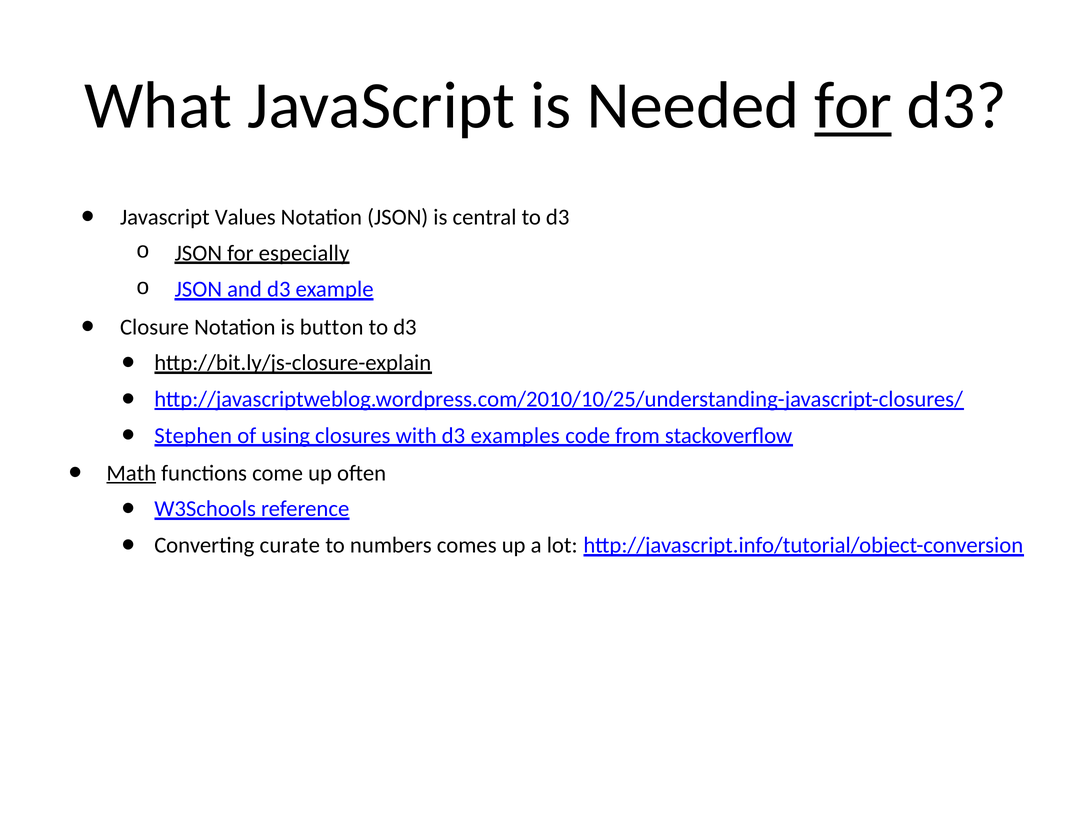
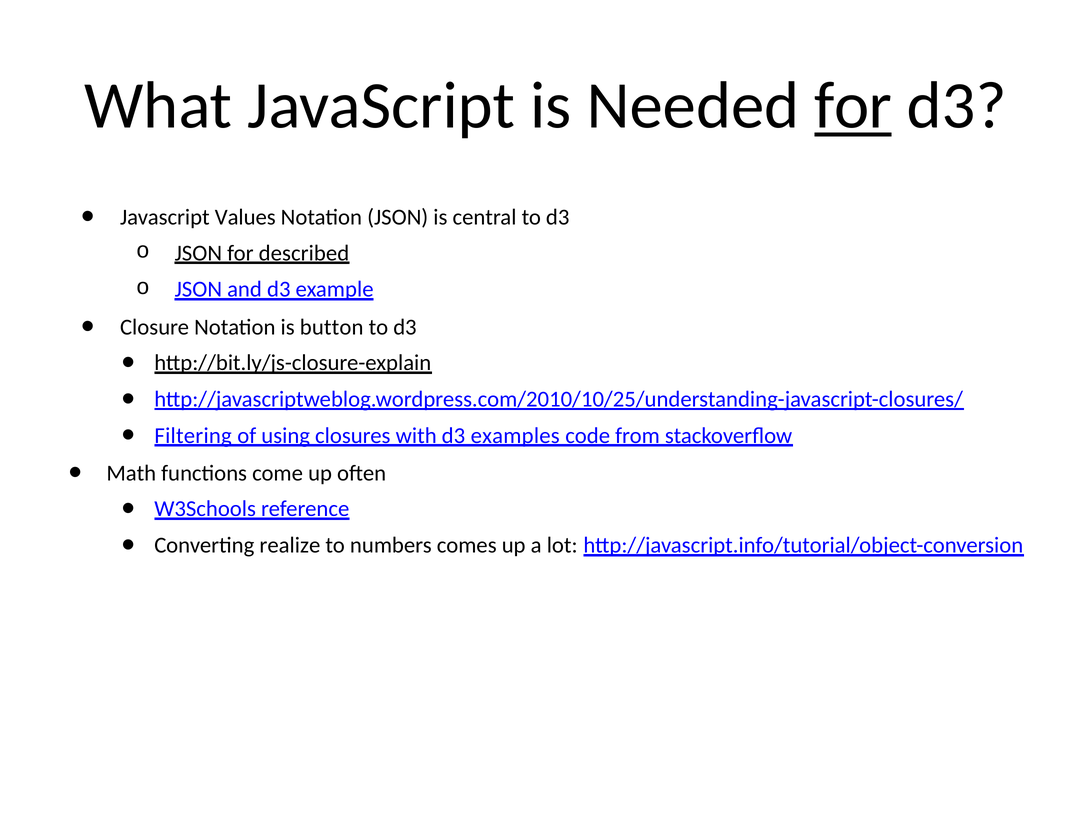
especially: especially -> described
Stephen: Stephen -> Filtering
Math underline: present -> none
curate: curate -> realize
